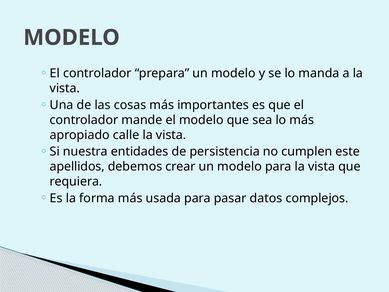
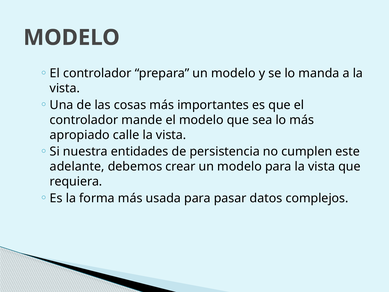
apellidos: apellidos -> adelante
